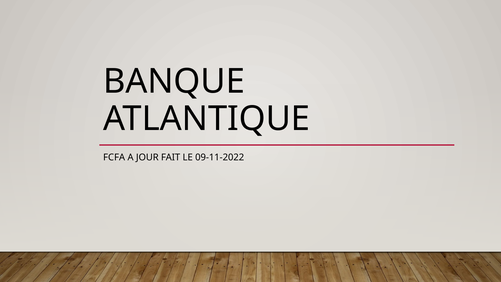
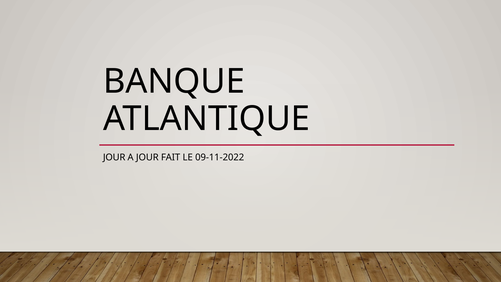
FCFA at (114, 157): FCFA -> JOUR
